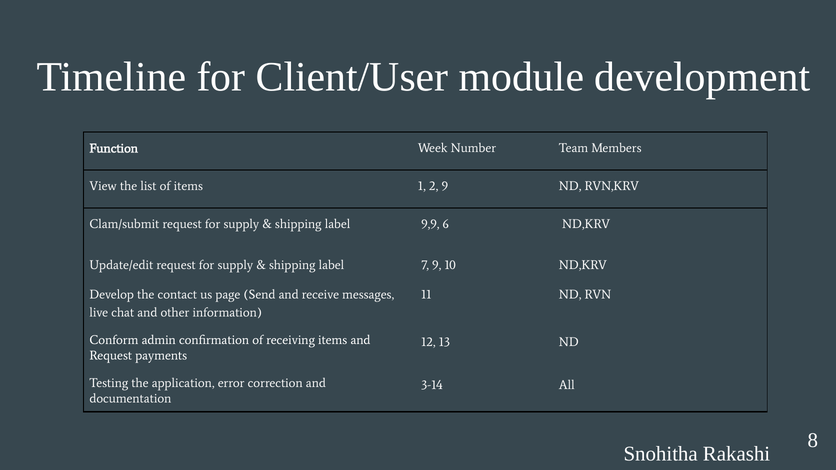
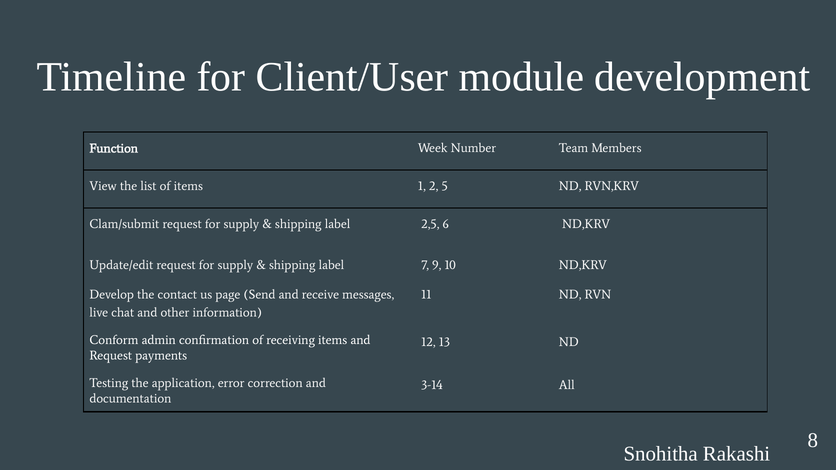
2 9: 9 -> 5
9,9: 9,9 -> 2,5
